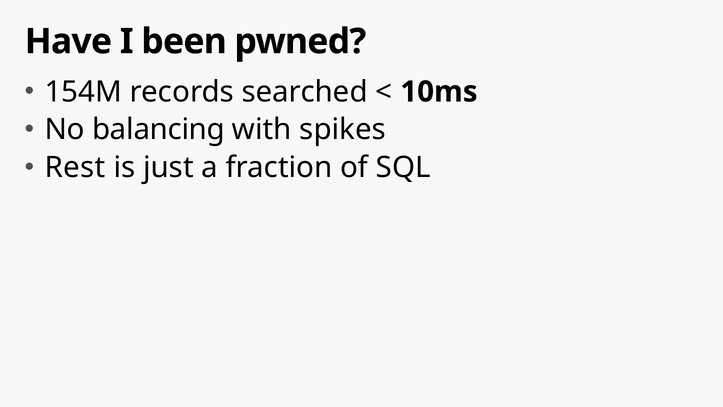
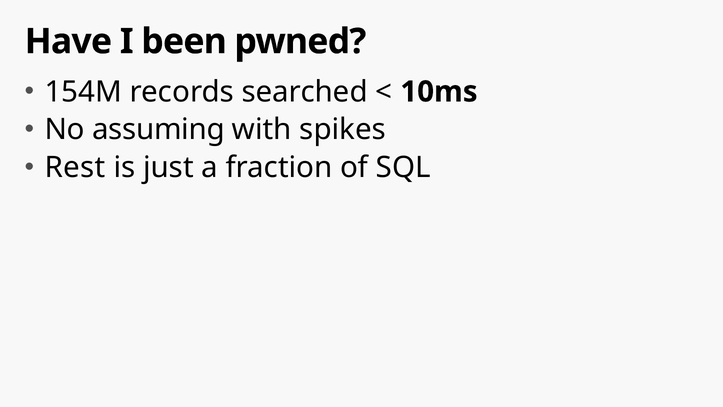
balancing: balancing -> assuming
